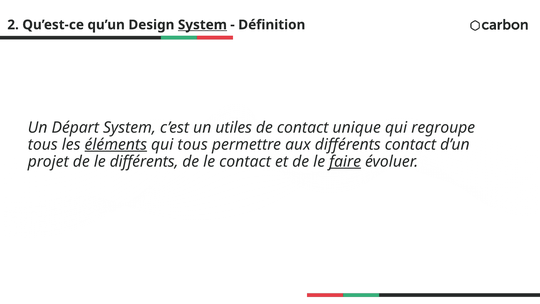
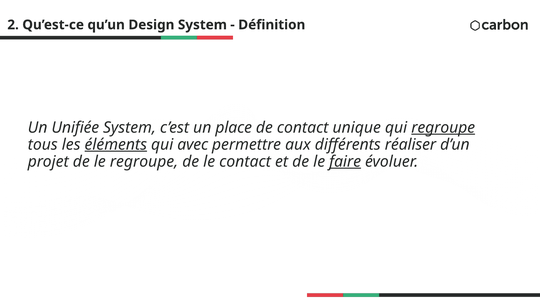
System at (202, 25) underline: present -> none
Départ: Départ -> Unifiée
utiles: utiles -> place
regroupe at (443, 127) underline: none -> present
qui tous: tous -> avec
différents contact: contact -> réaliser
le différents: différents -> regroupe
